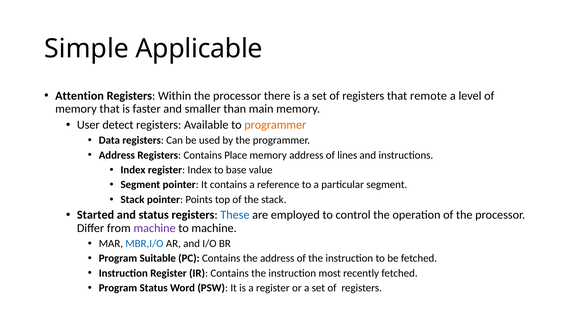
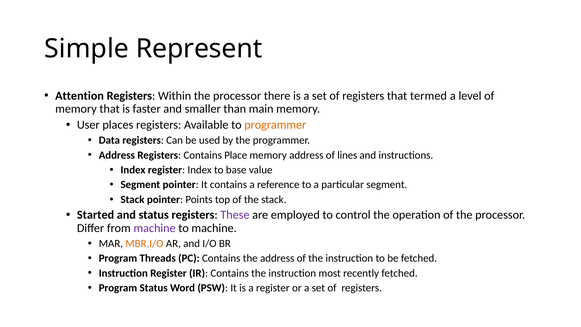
Applicable: Applicable -> Represent
remote: remote -> termed
detect: detect -> places
These colour: blue -> purple
MBR,I/O colour: blue -> orange
Suitable: Suitable -> Threads
